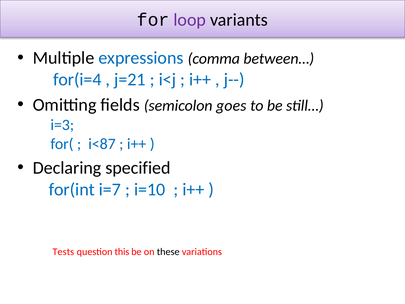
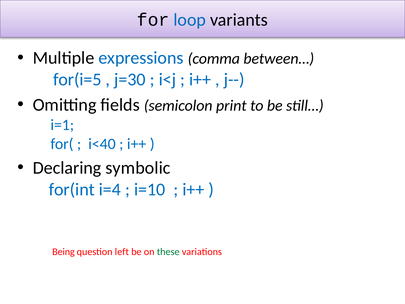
loop colour: purple -> blue
for(i=4: for(i=4 -> for(i=5
j=21: j=21 -> j=30
goes: goes -> print
i=3: i=3 -> i=1
i<87: i<87 -> i<40
specified: specified -> symbolic
i=7: i=7 -> i=4
Tests: Tests -> Being
this: this -> left
these colour: black -> green
